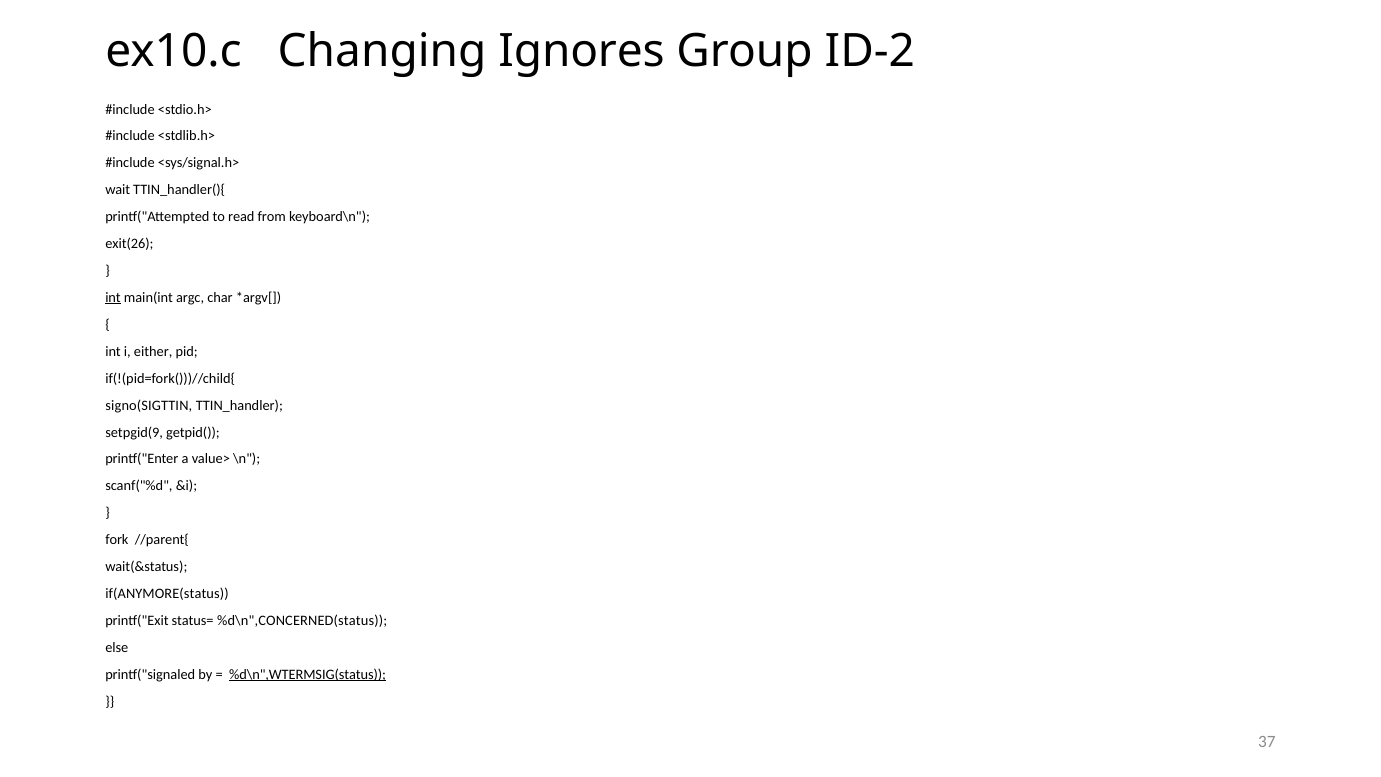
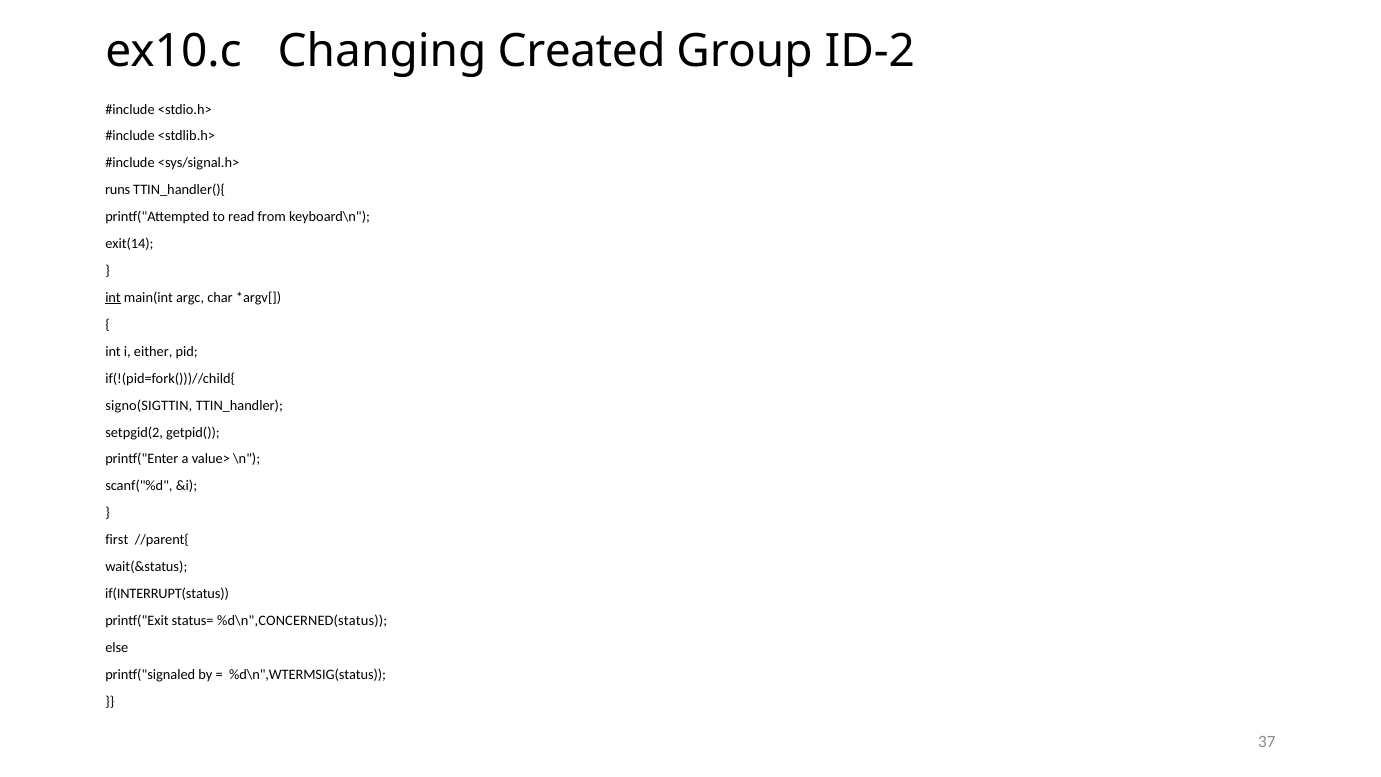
Ignores: Ignores -> Created
wait: wait -> runs
exit(26: exit(26 -> exit(14
setpgid(9: setpgid(9 -> setpgid(2
fork: fork -> first
if(ANYMORE(status: if(ANYMORE(status -> if(INTERRUPT(status
%d\n",WTERMSIG(status underline: present -> none
